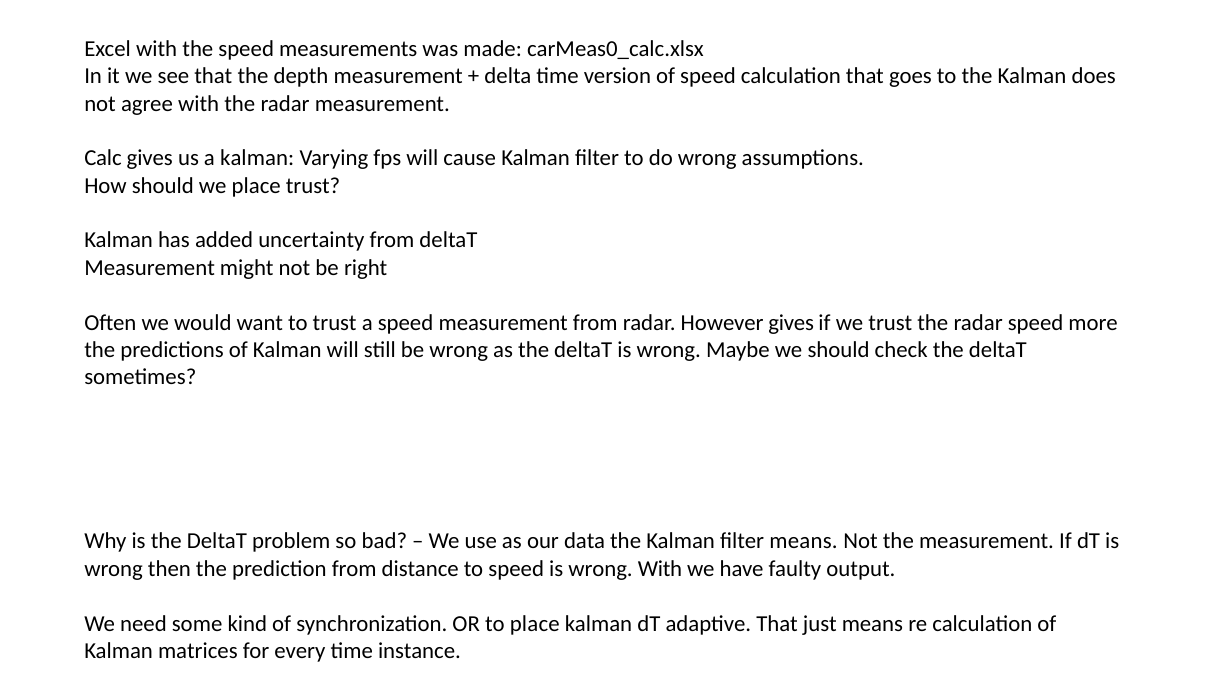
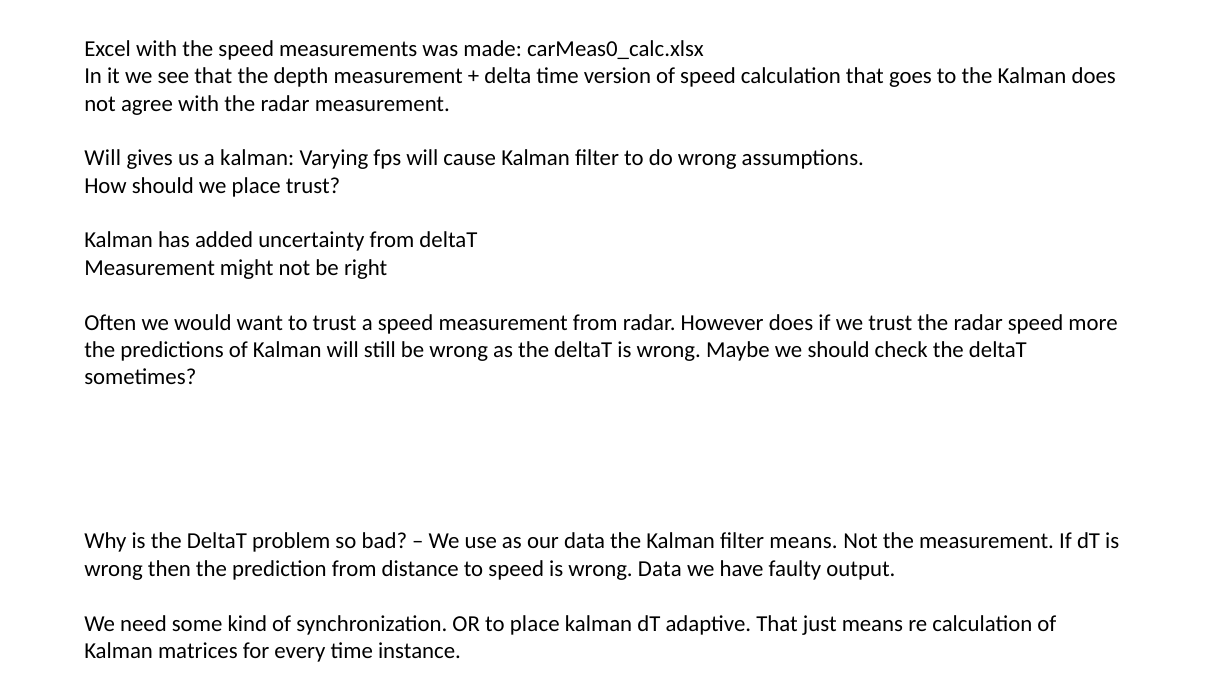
Calc at (103, 159): Calc -> Will
However gives: gives -> does
wrong With: With -> Data
